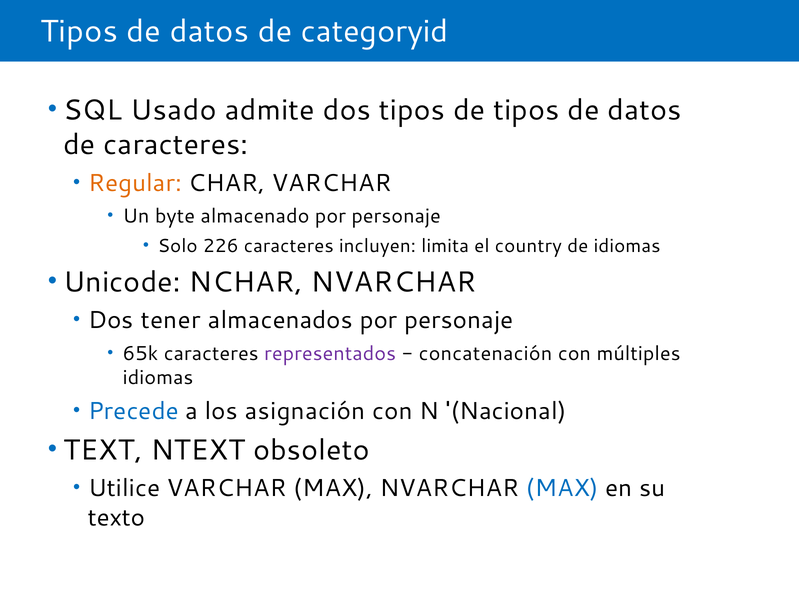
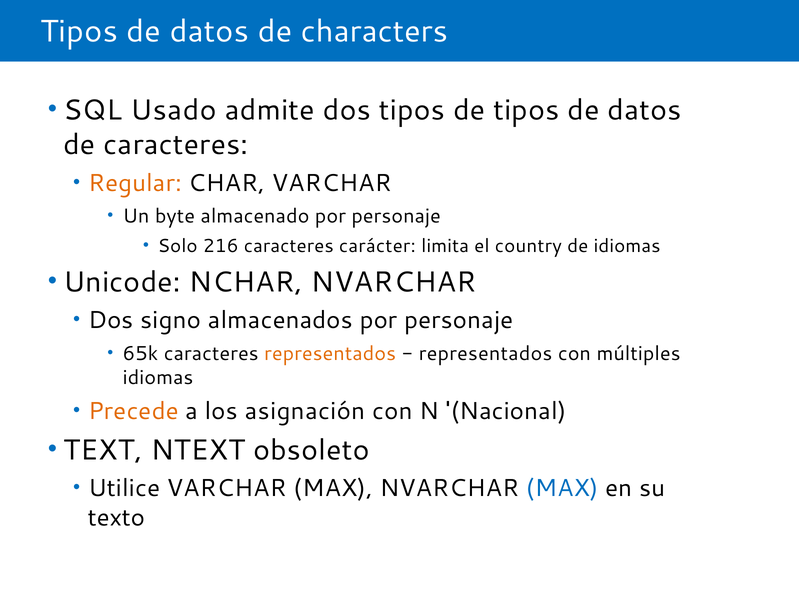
categoryid: categoryid -> characters
226: 226 -> 216
incluyen: incluyen -> carácter
tener: tener -> signo
representados at (330, 353) colour: purple -> orange
concatenación at (486, 353): concatenación -> representados
Precede colour: blue -> orange
